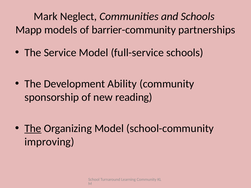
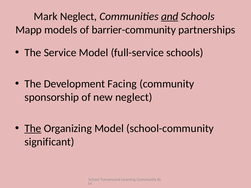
and underline: none -> present
Ability: Ability -> Facing
new reading: reading -> neglect
improving: improving -> significant
